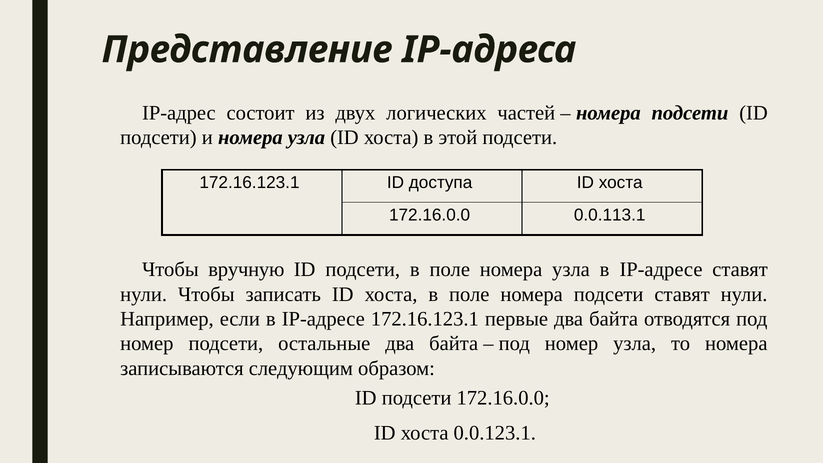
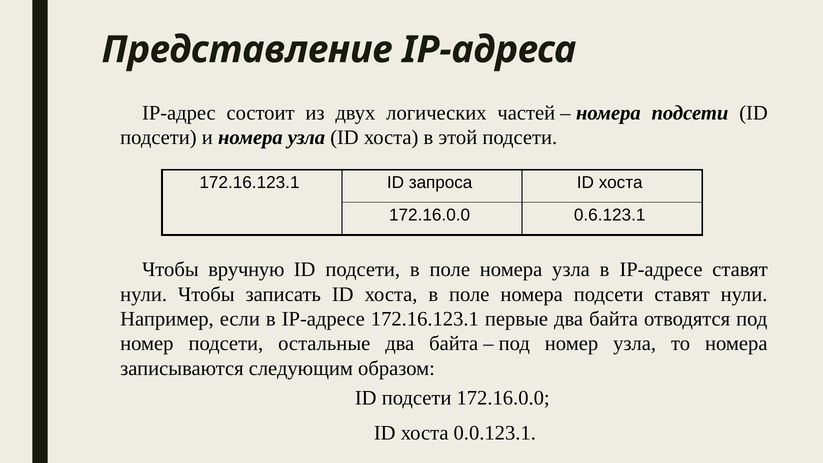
доступа: доступа -> запроса
0.0.113.1: 0.0.113.1 -> 0.6.123.1
